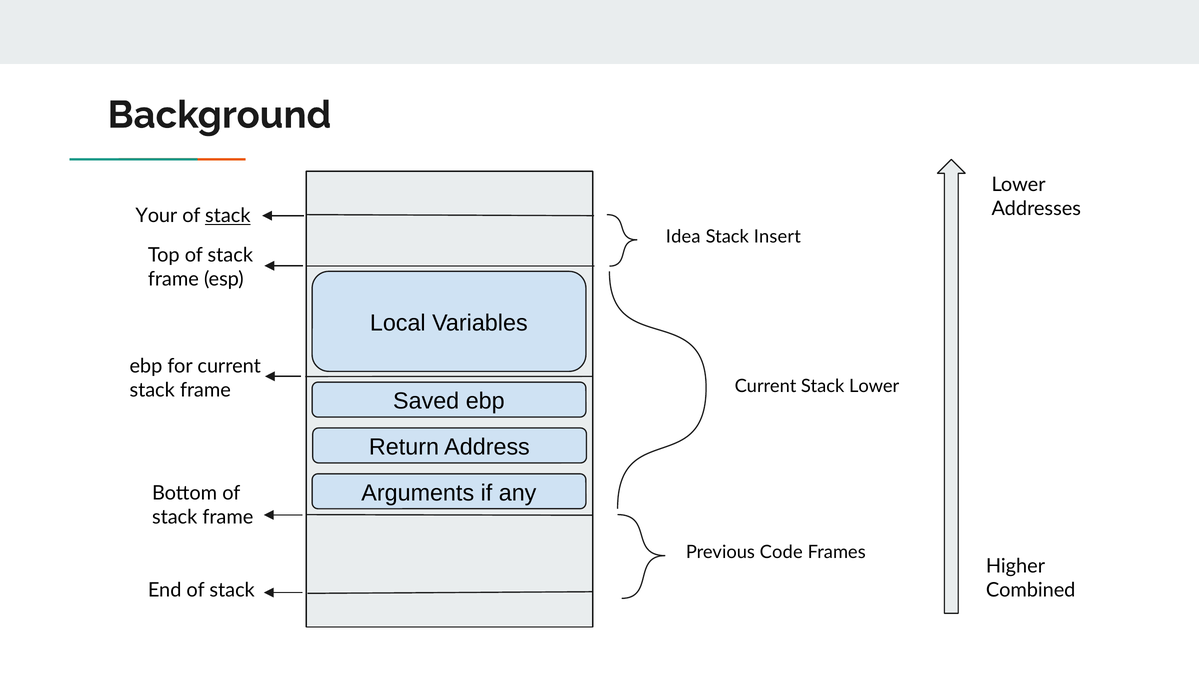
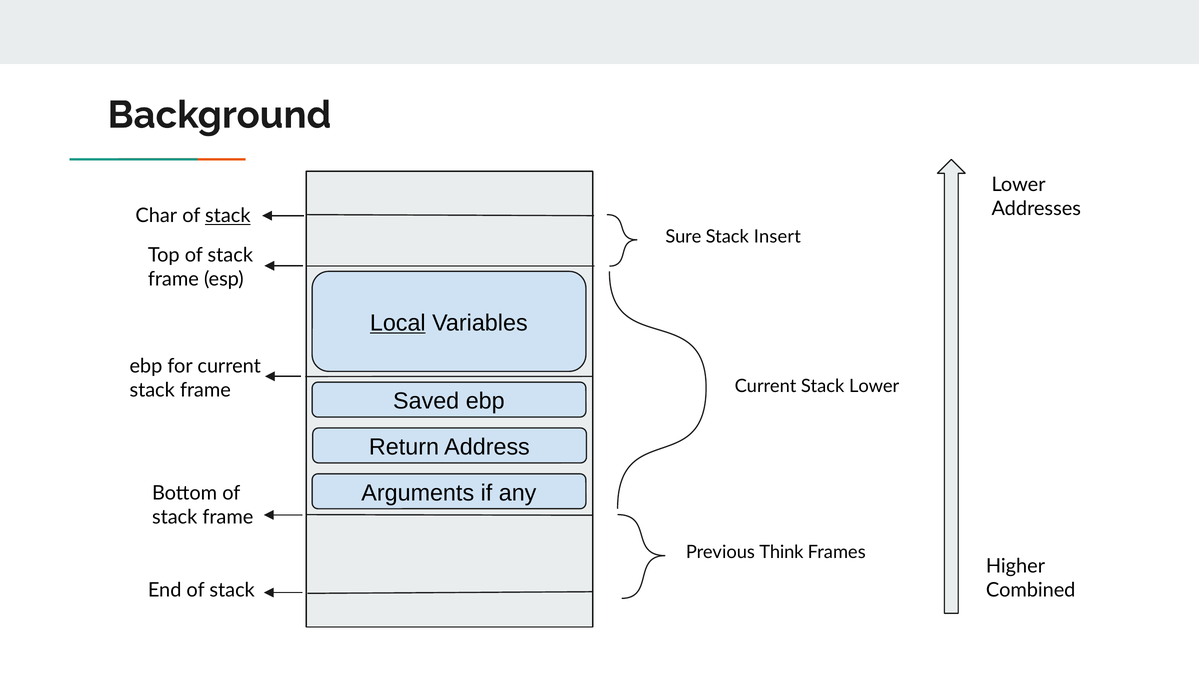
Your: Your -> Char
Idea: Idea -> Sure
Local underline: none -> present
Code: Code -> Think
